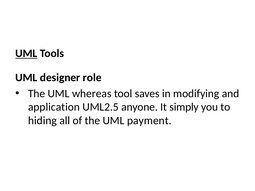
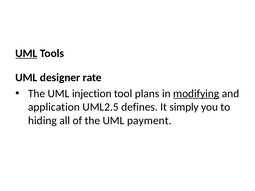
role: role -> rate
whereas: whereas -> injection
saves: saves -> plans
modifying underline: none -> present
anyone: anyone -> defines
